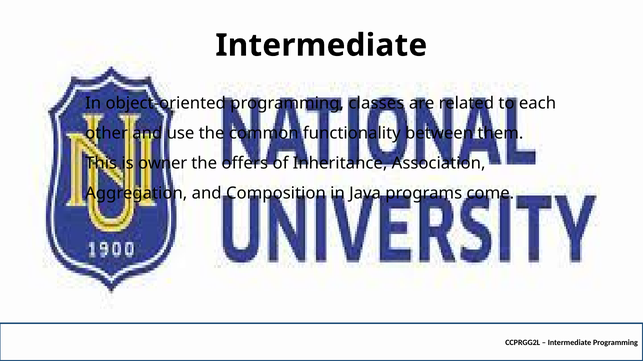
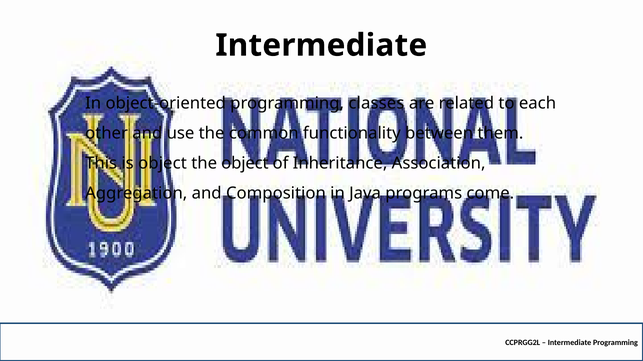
is owner: owner -> object
the offers: offers -> object
